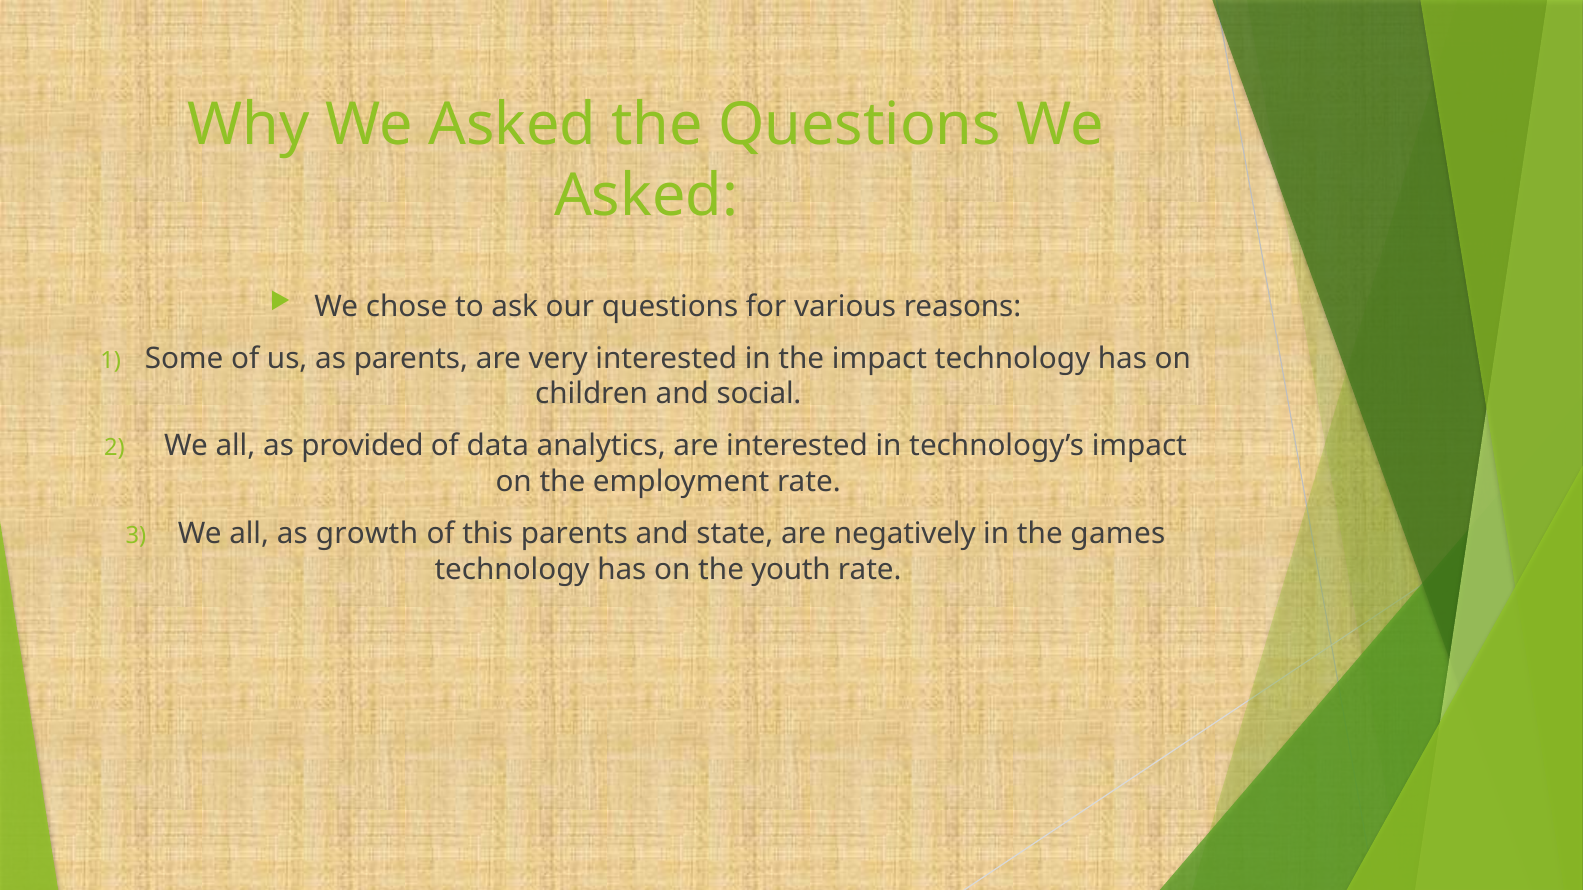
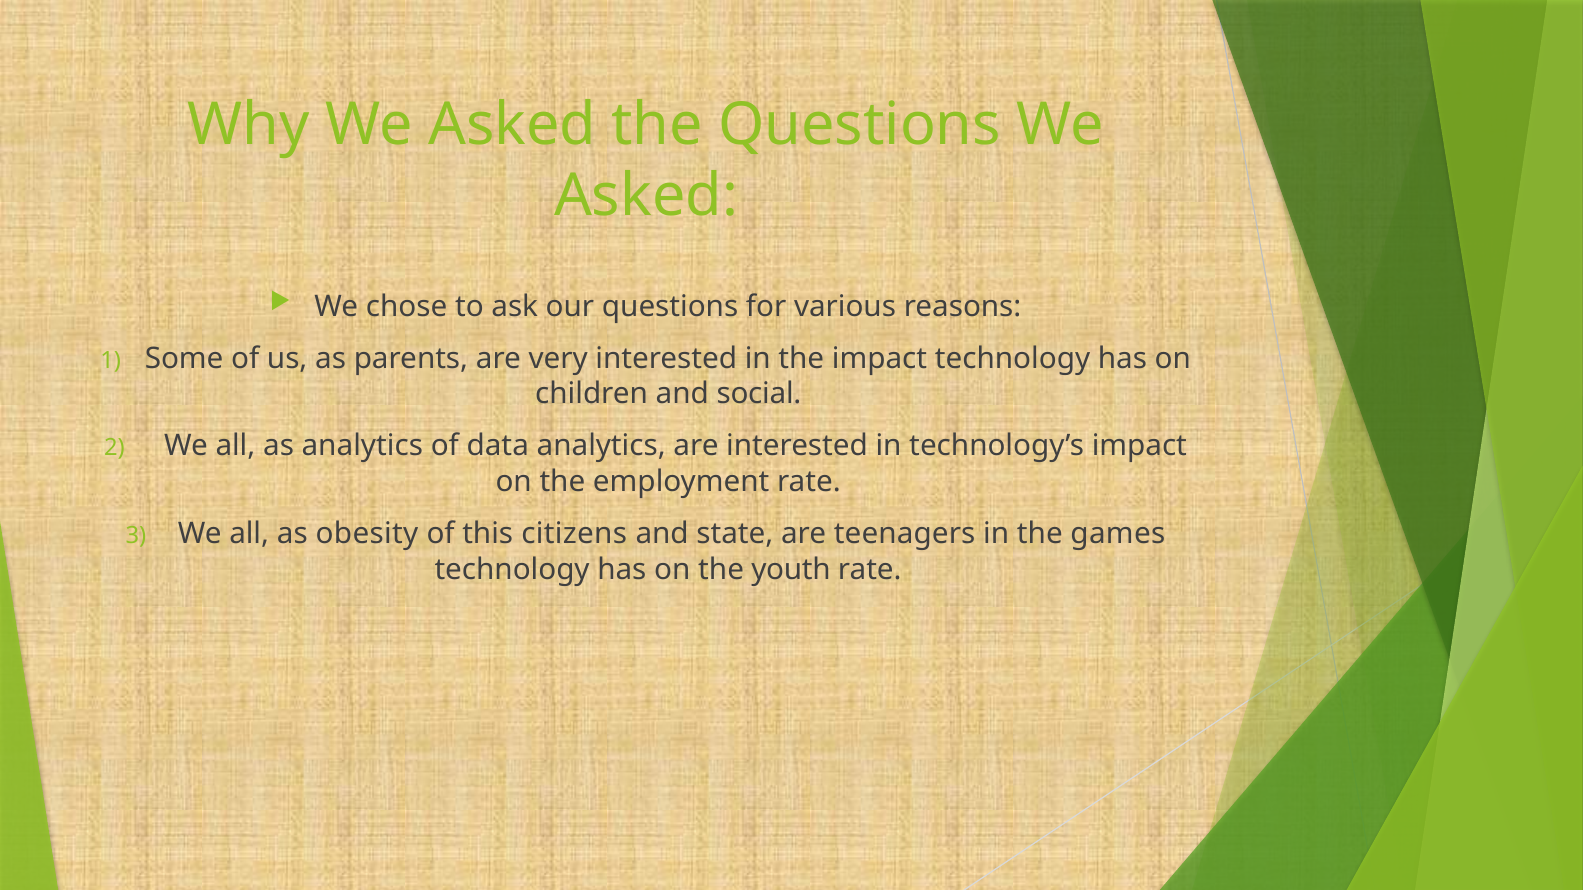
as provided: provided -> analytics
growth: growth -> obesity
this parents: parents -> citizens
negatively: negatively -> teenagers
